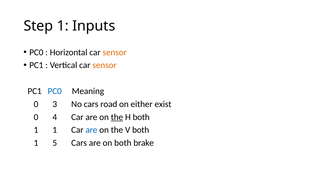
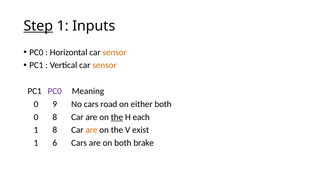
Step underline: none -> present
PC0 at (55, 91) colour: blue -> purple
3: 3 -> 9
either exist: exist -> both
0 4: 4 -> 8
H both: both -> each
1 1: 1 -> 8
are at (91, 130) colour: blue -> orange
V both: both -> exist
5: 5 -> 6
